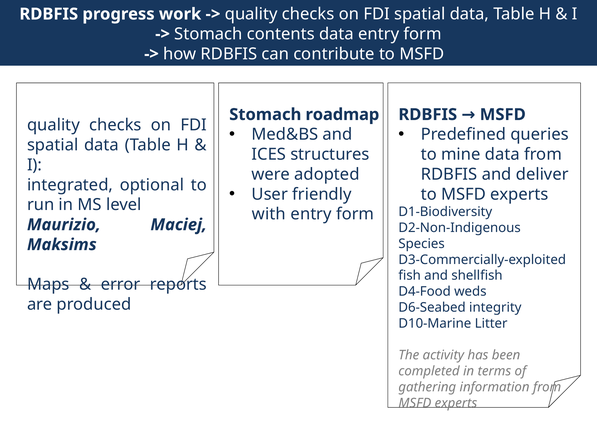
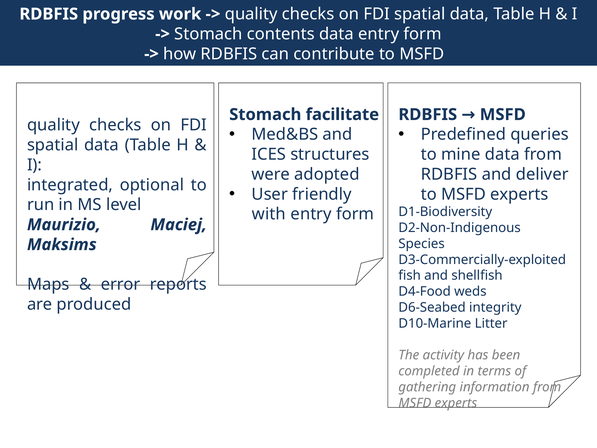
roadmap: roadmap -> facilitate
